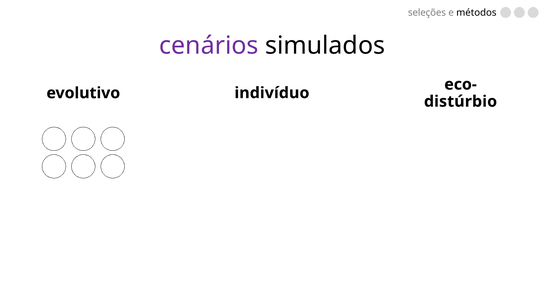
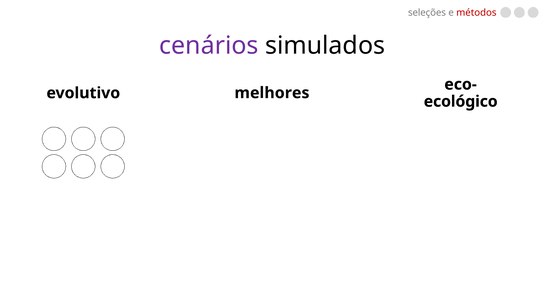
métodos colour: black -> red
indivíduo: indivíduo -> melhores
distúrbio: distúrbio -> ecológico
